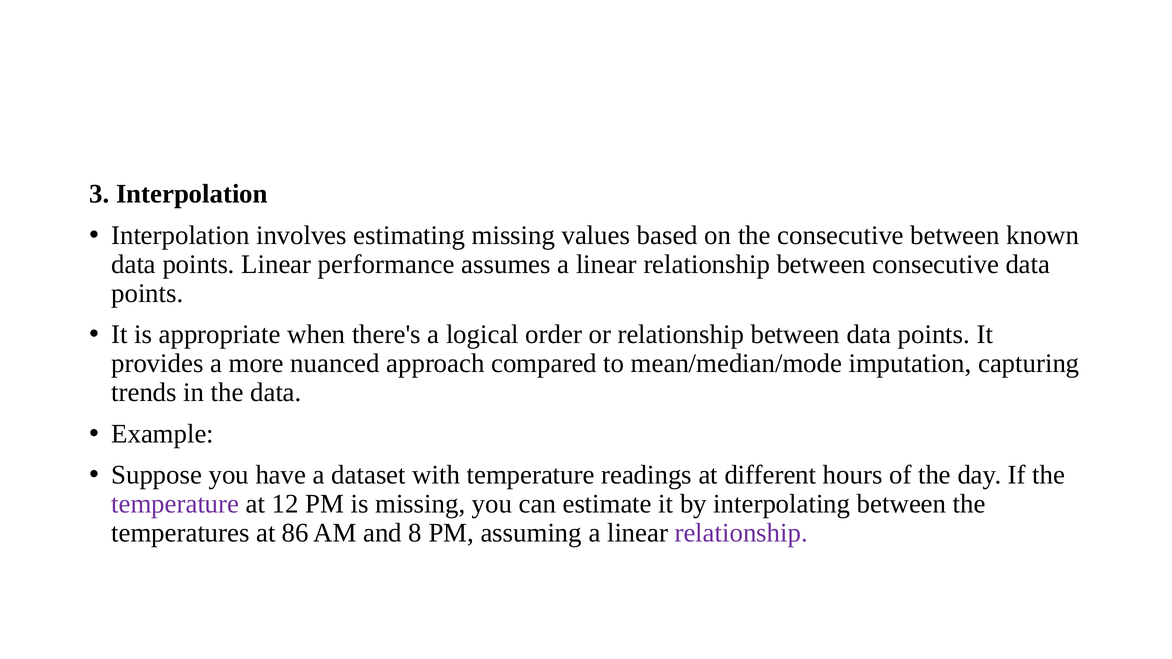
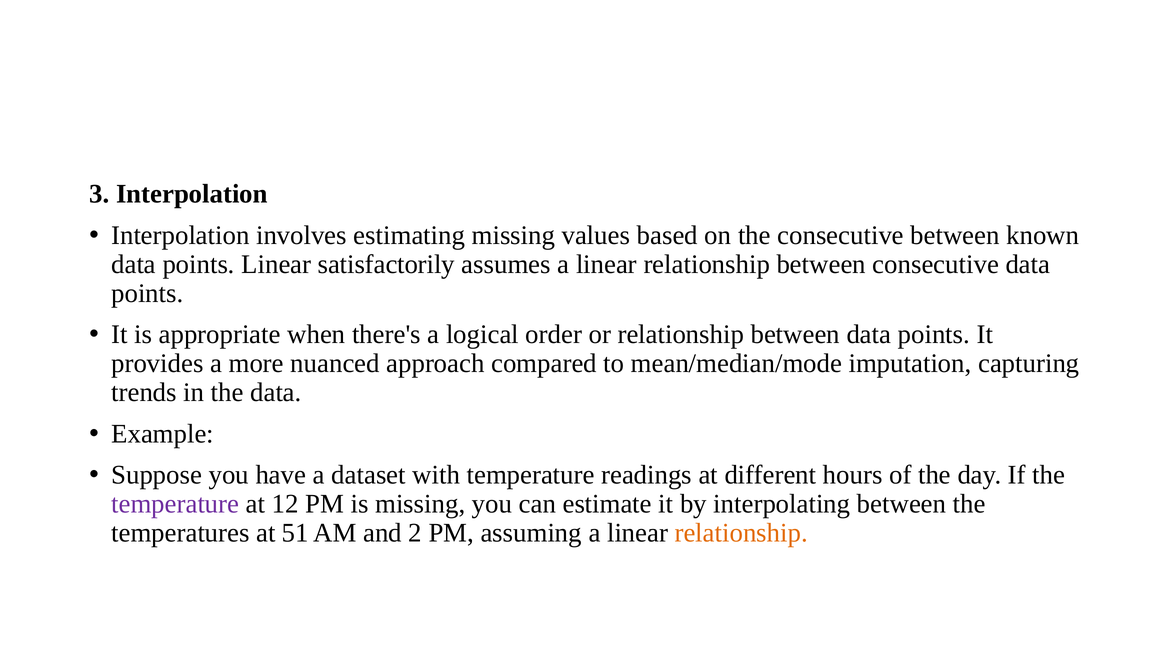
performance: performance -> satisfactorily
86: 86 -> 51
8: 8 -> 2
relationship at (741, 533) colour: purple -> orange
